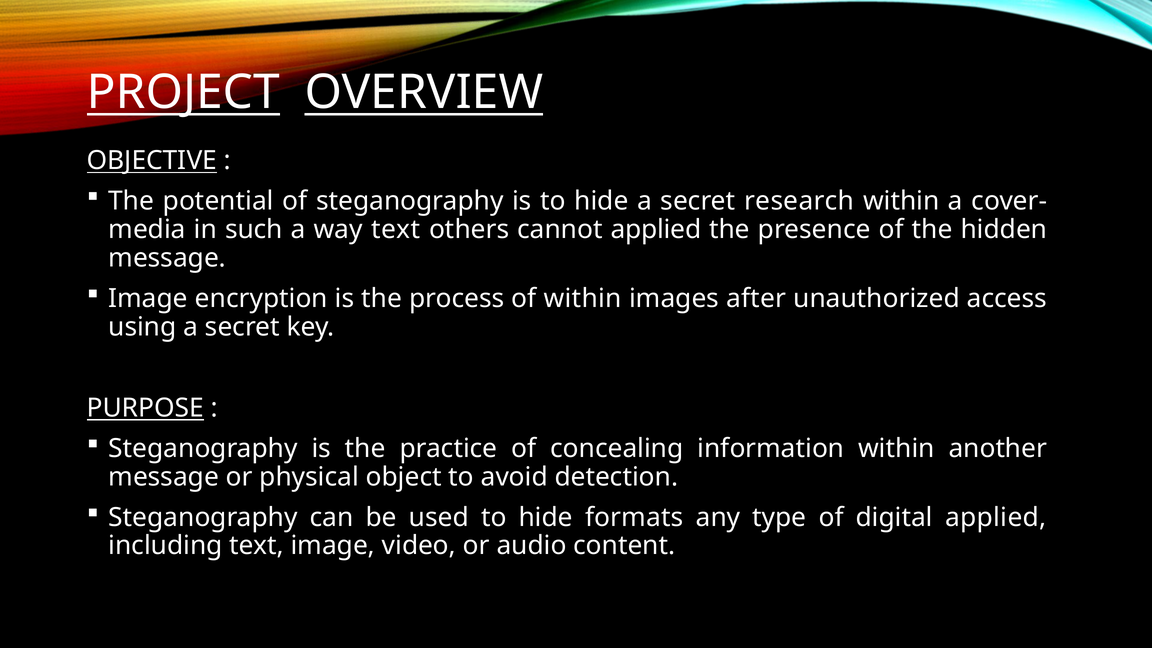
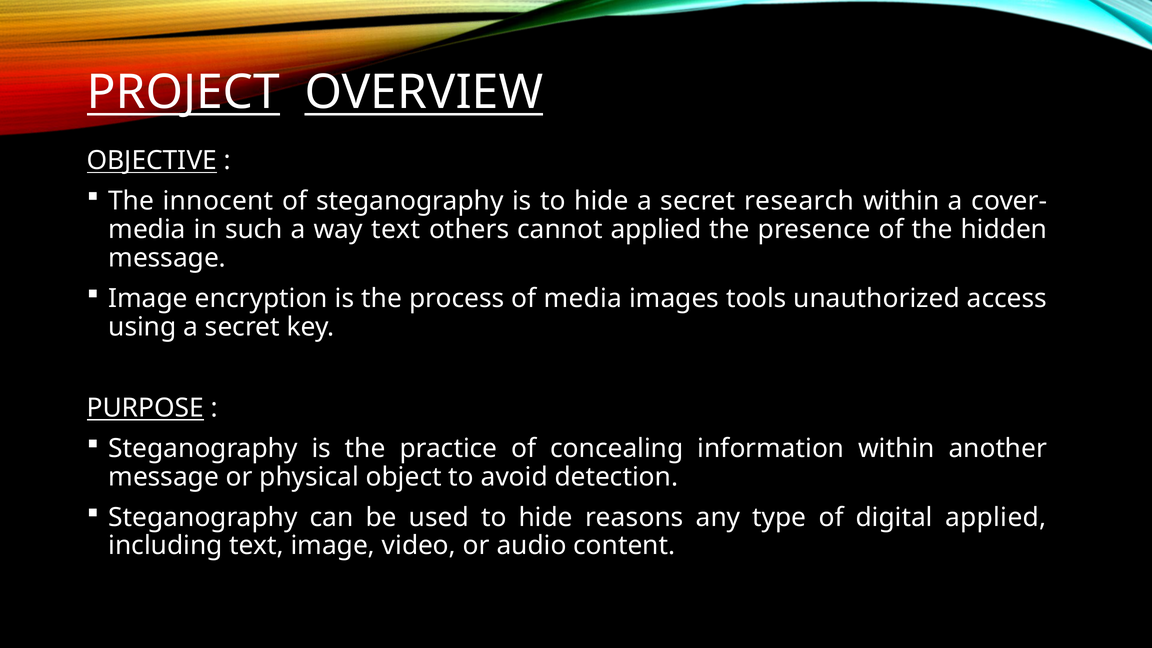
potential: potential -> innocent
of within: within -> media
after: after -> tools
formats: formats -> reasons
